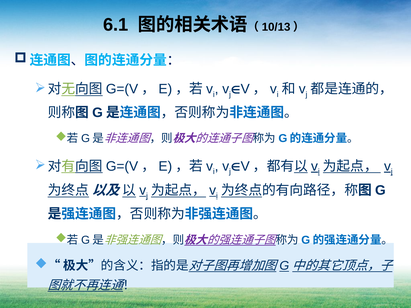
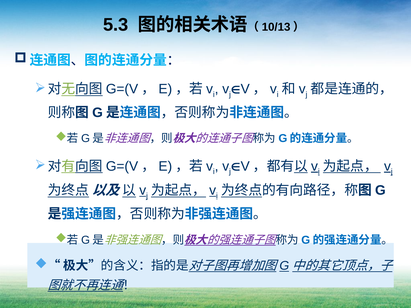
6.1: 6.1 -> 5.3
